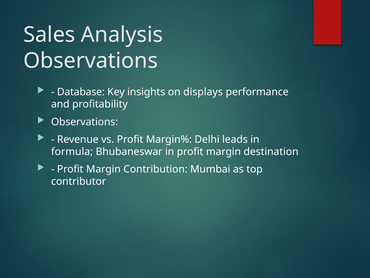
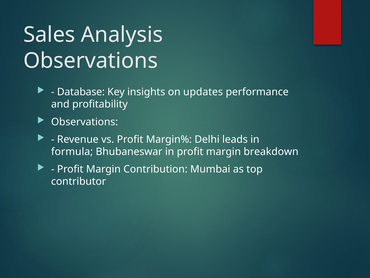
displays: displays -> updates
destination: destination -> breakdown
